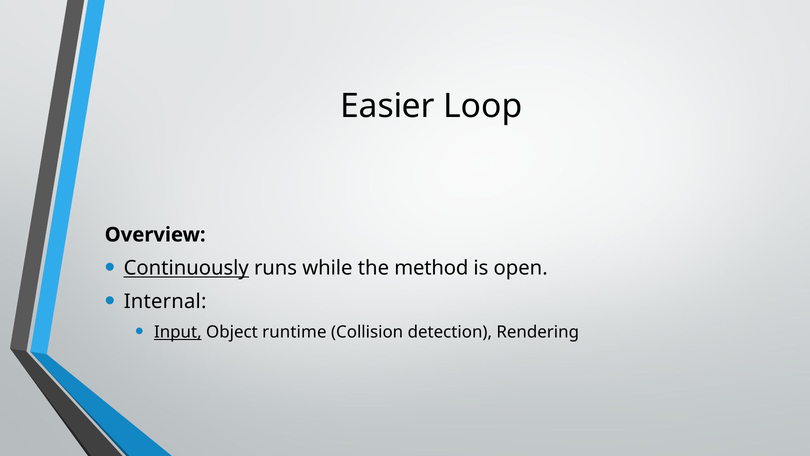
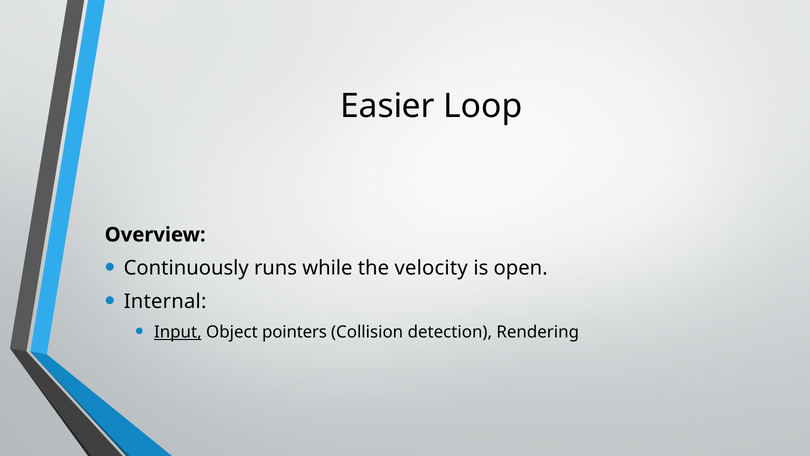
Continuously underline: present -> none
method: method -> velocity
runtime: runtime -> pointers
